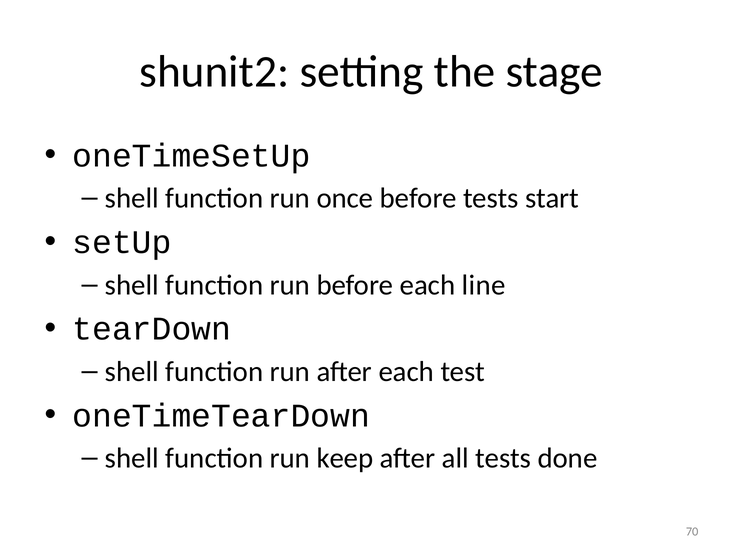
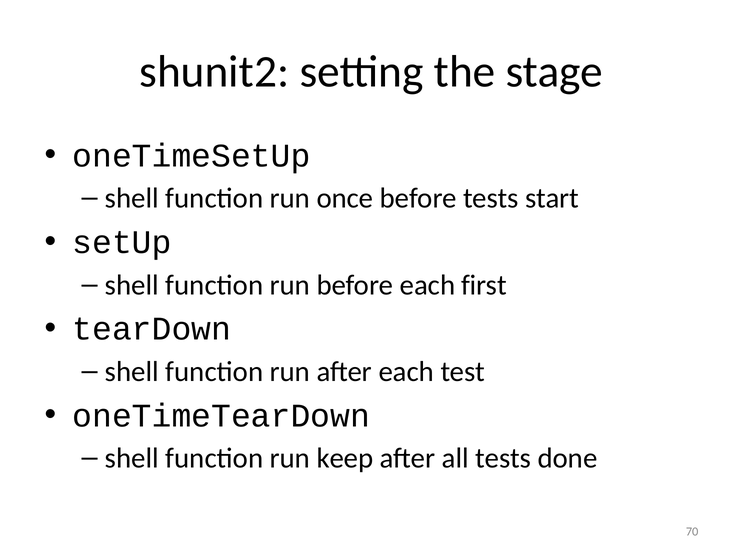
line: line -> first
